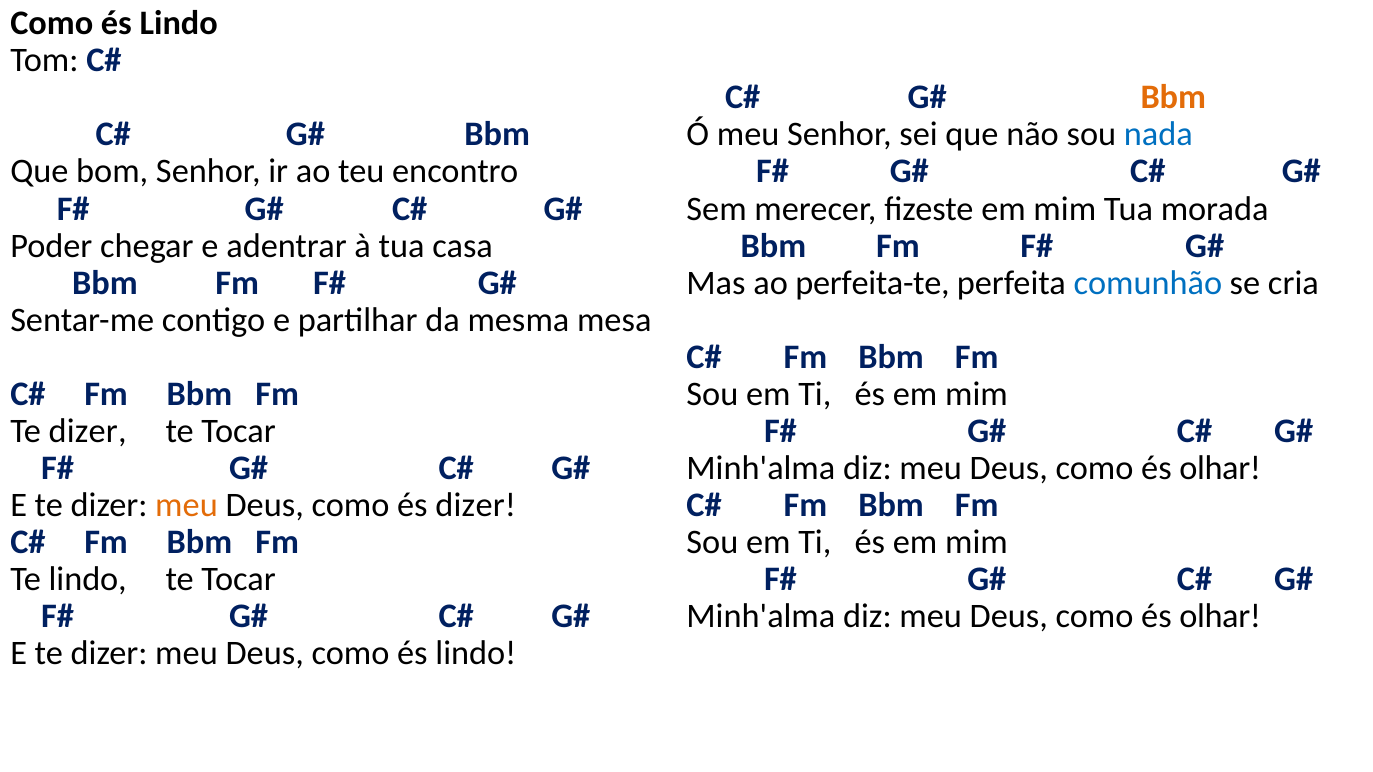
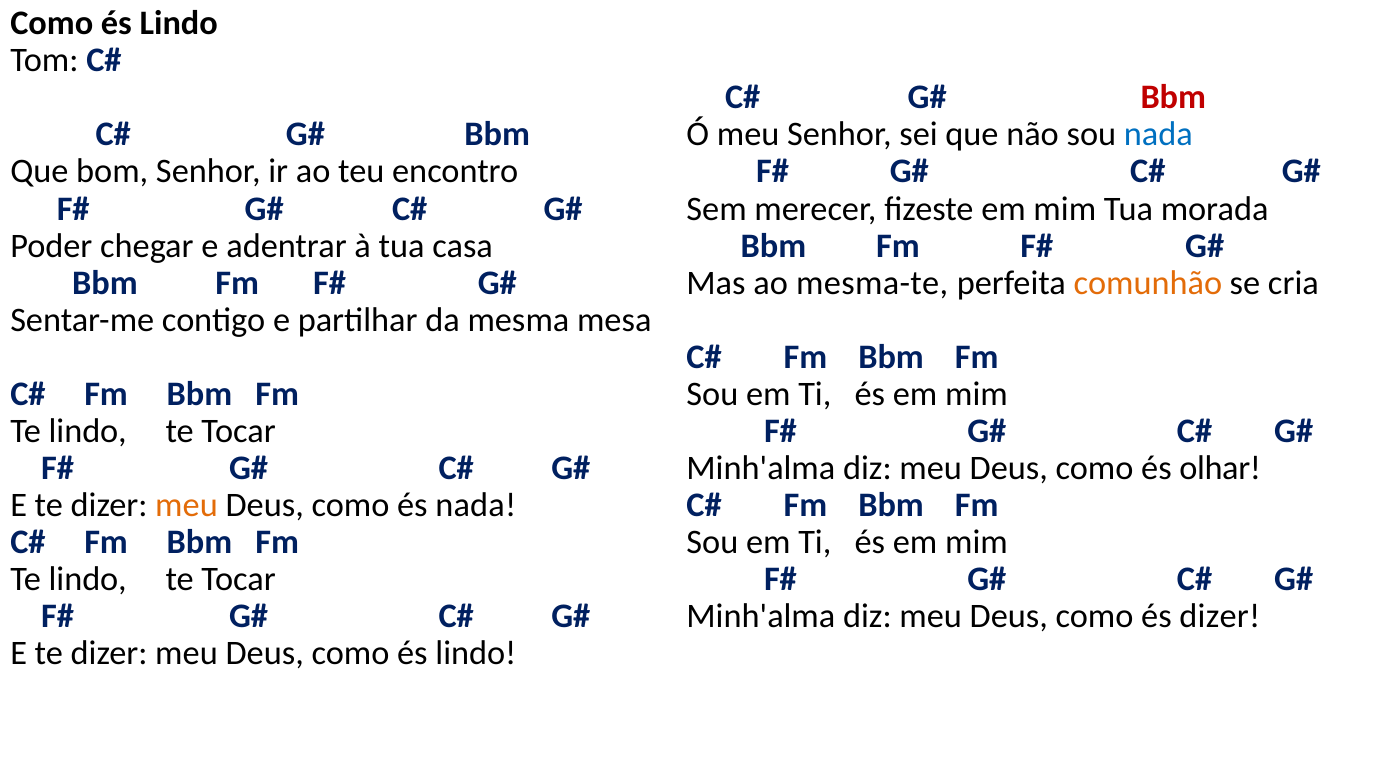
Bbm at (1173, 98) colour: orange -> red
perfeita-te: perfeita-te -> mesma-te
comunhão colour: blue -> orange
dizer at (88, 431): dizer -> lindo
és dizer: dizer -> nada
olhar at (1220, 616): olhar -> dizer
